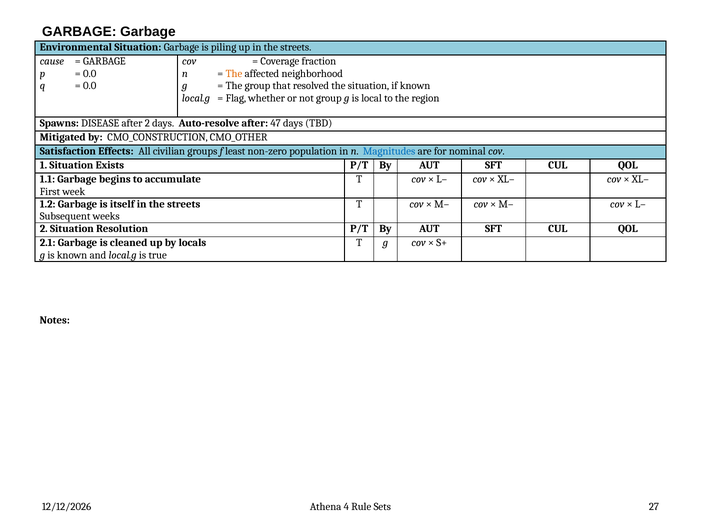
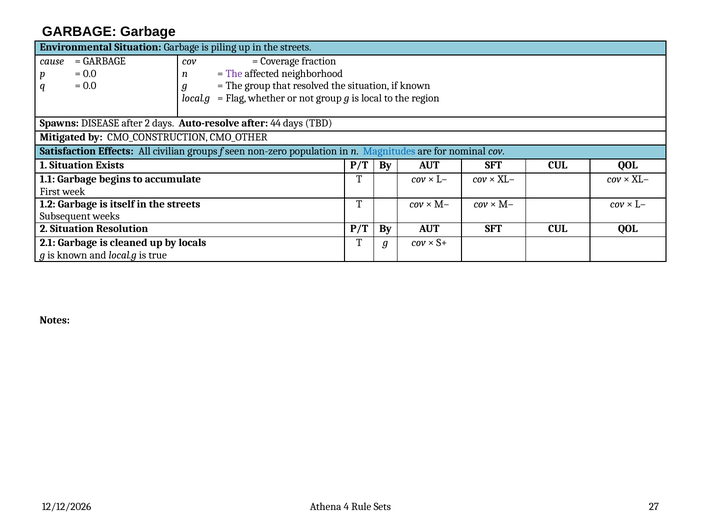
The at (234, 73) colour: orange -> purple
47: 47 -> 44
least: least -> seen
